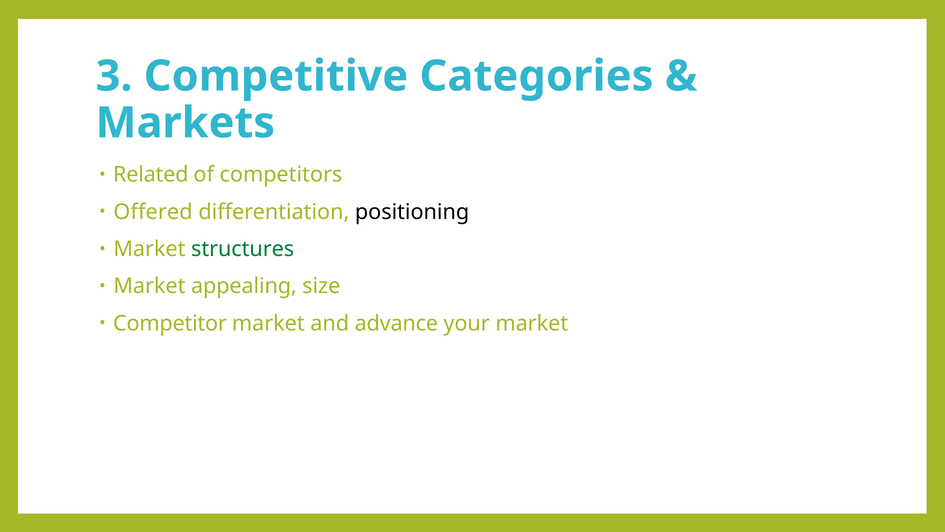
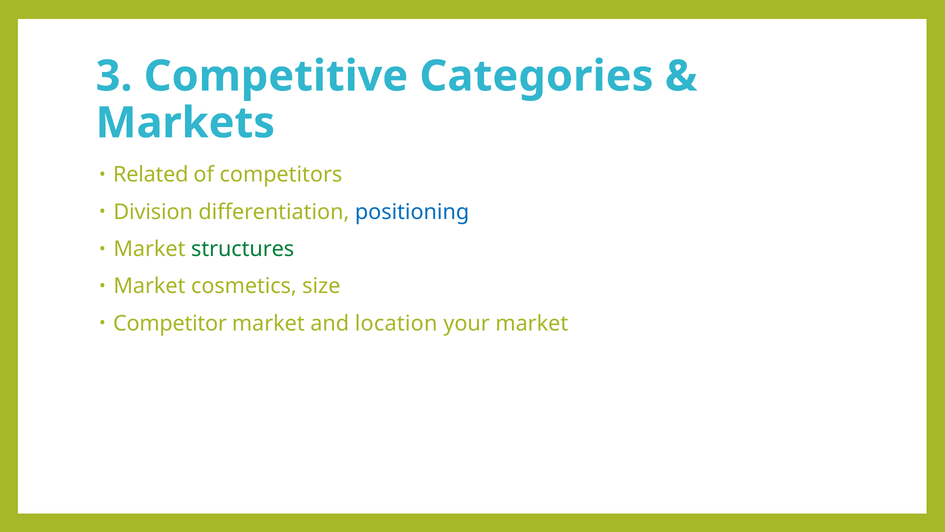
Offered: Offered -> Division
positioning colour: black -> blue
appealing: appealing -> cosmetics
advance: advance -> location
